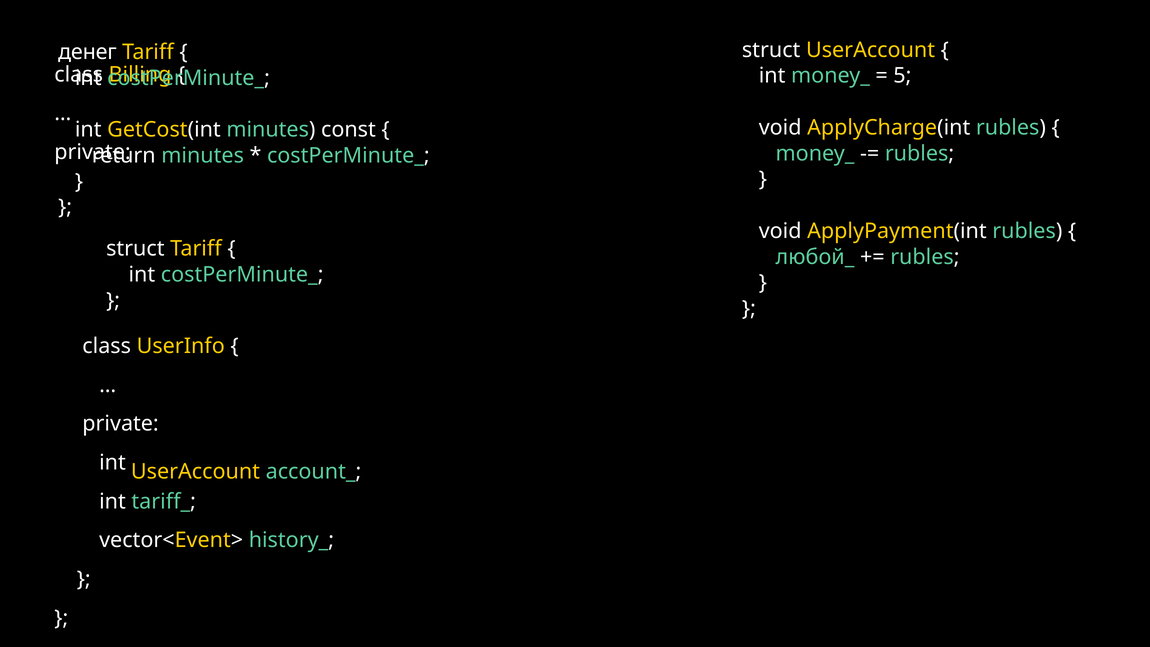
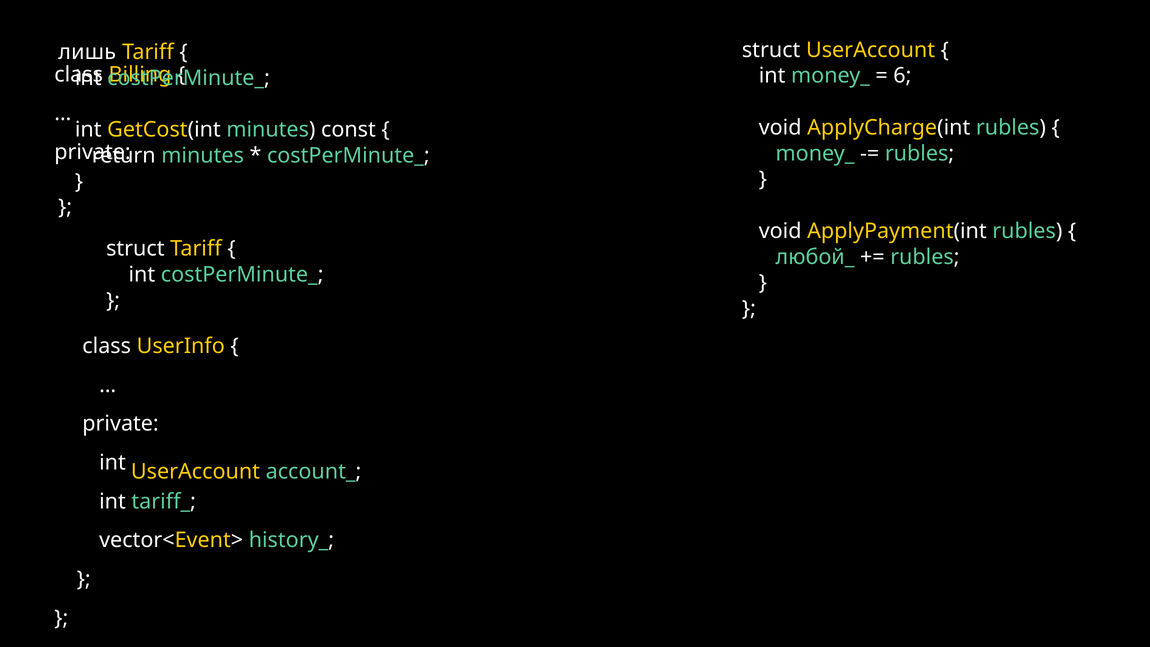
денег: денег -> лишь
5: 5 -> 6
